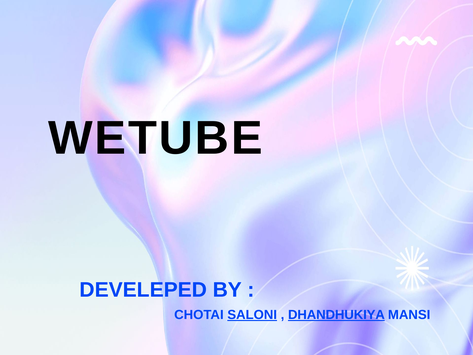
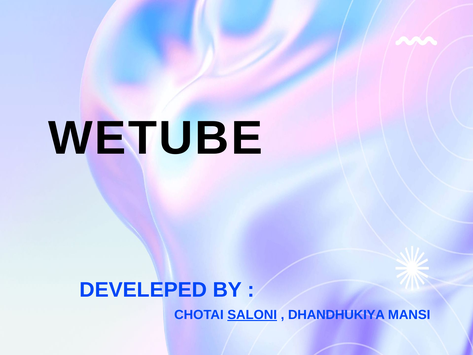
DHANDHUKIYA underline: present -> none
